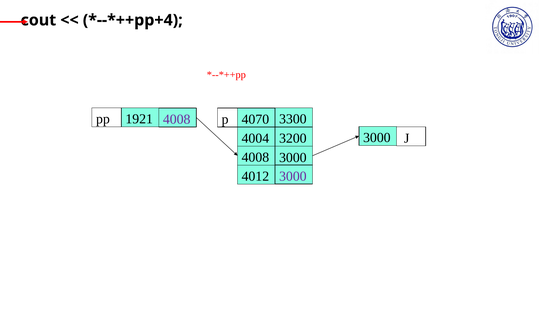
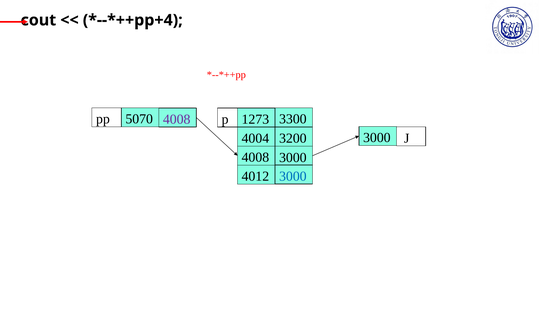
1921: 1921 -> 5070
4070: 4070 -> 1273
3000 at (293, 176) colour: purple -> blue
